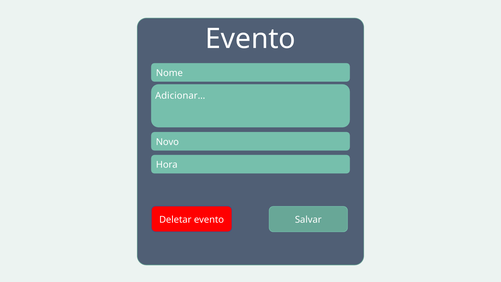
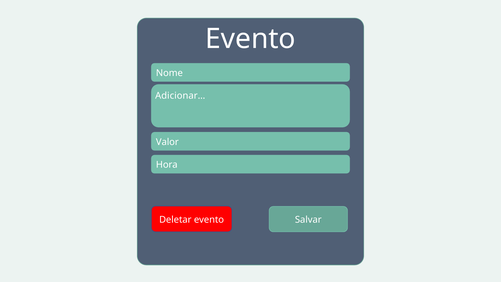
Novo: Novo -> Valor
